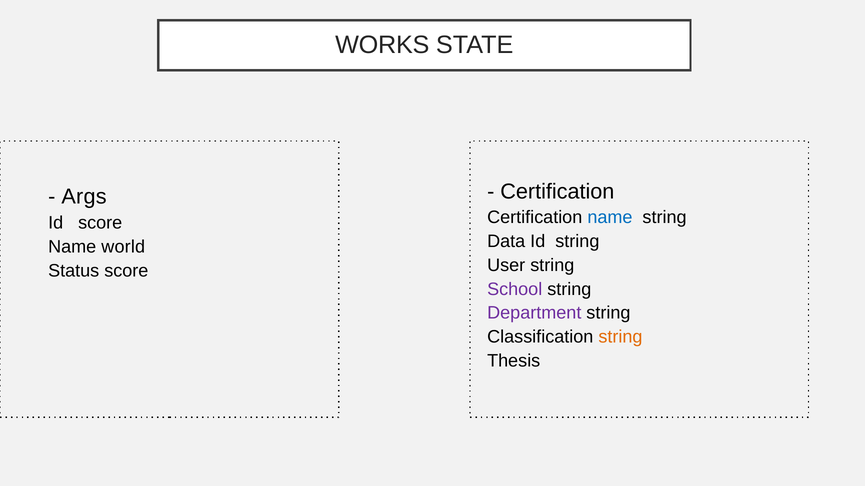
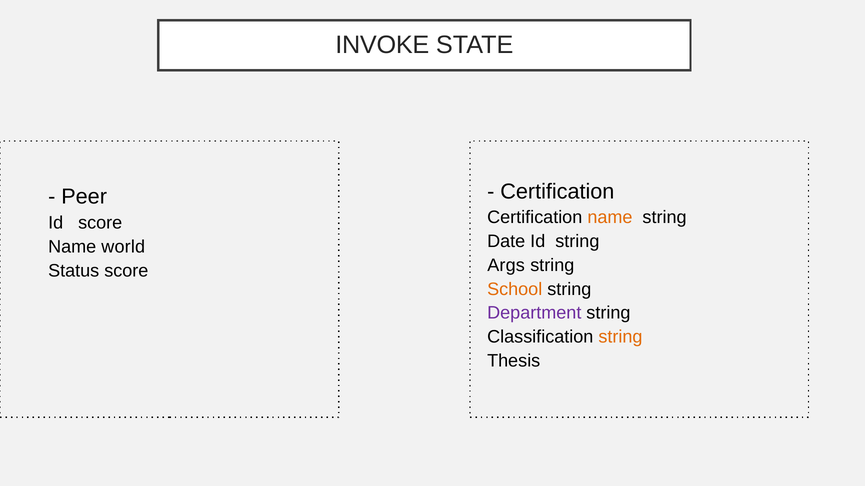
WORKS: WORKS -> INVOKE
Args: Args -> Peer
name at (610, 218) colour: blue -> orange
Data: Data -> Date
User: User -> Args
School colour: purple -> orange
